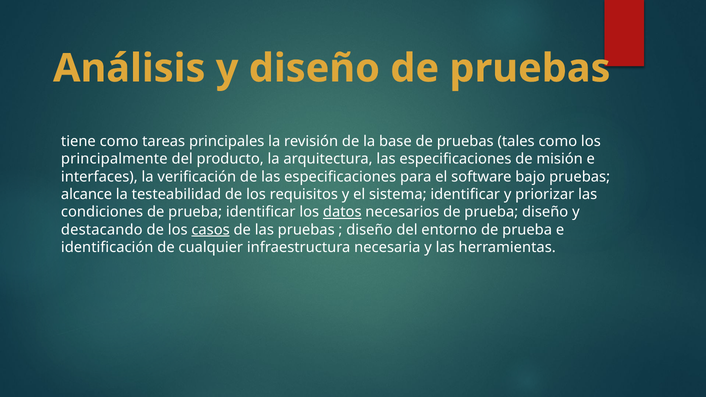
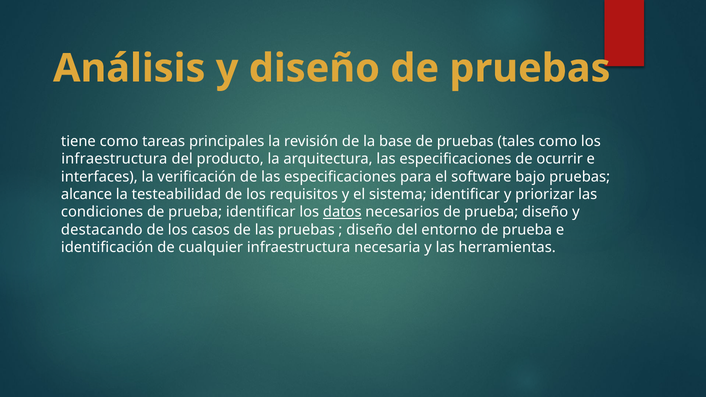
principalmente at (114, 159): principalmente -> infraestructura
misión: misión -> ocurrir
casos underline: present -> none
